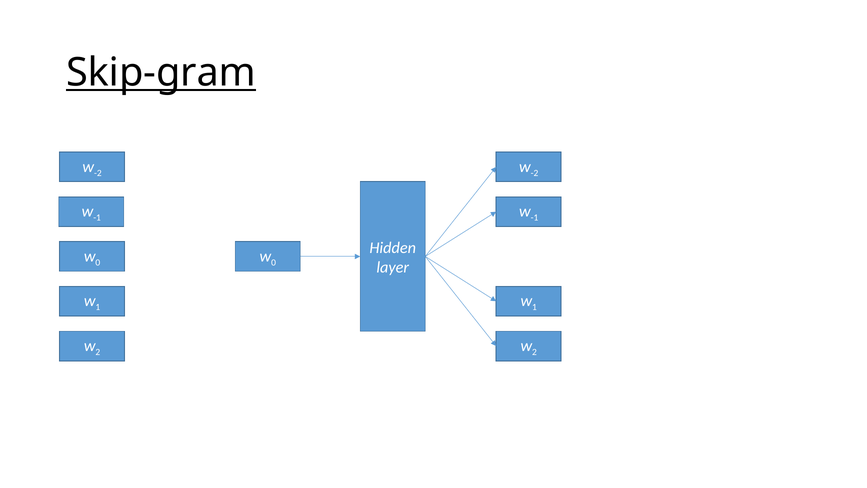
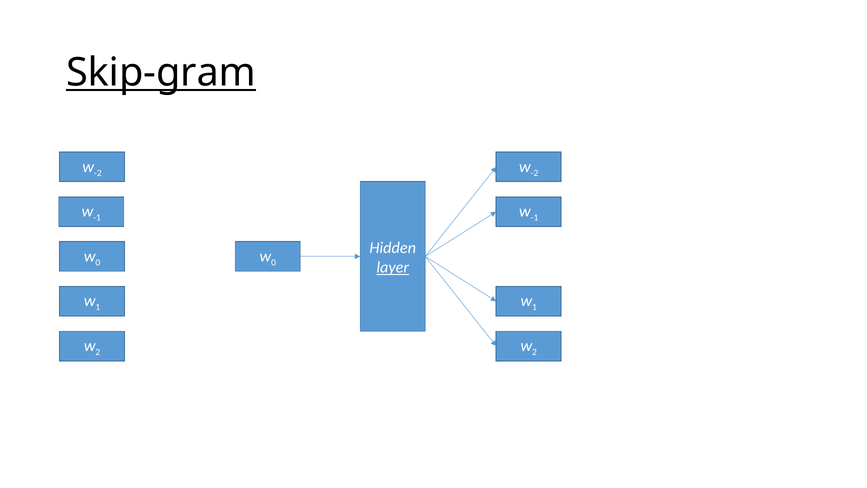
layer underline: none -> present
